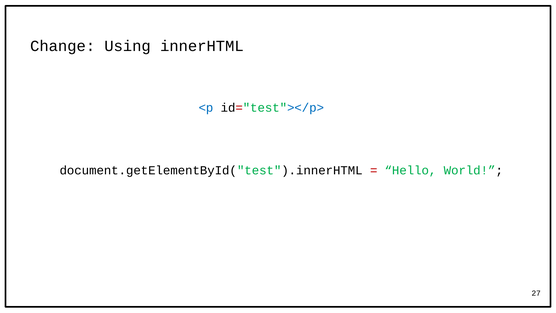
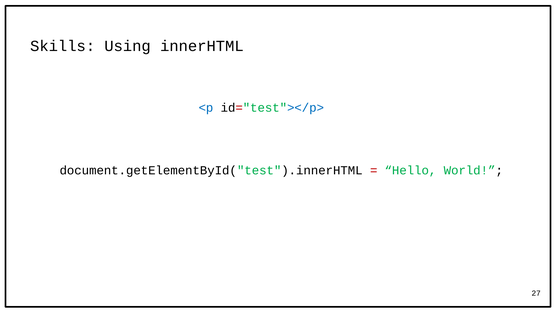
Change: Change -> Skills
